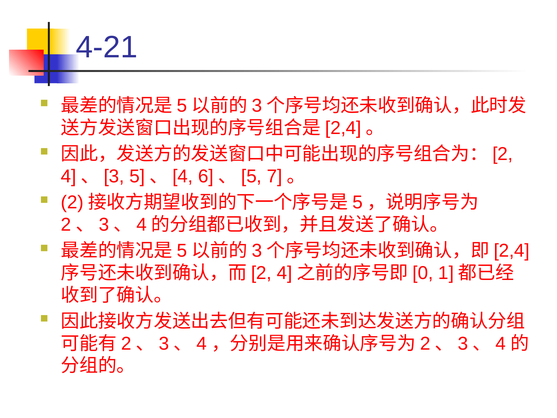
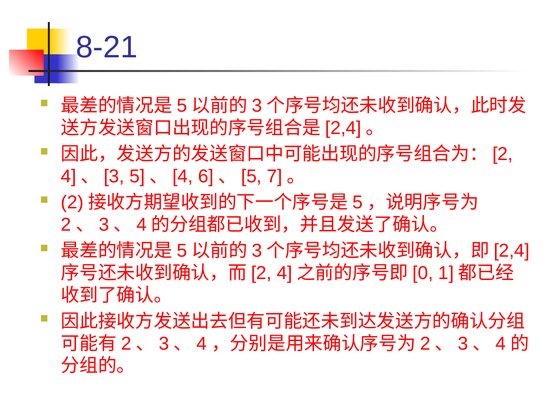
4-21: 4-21 -> 8-21
